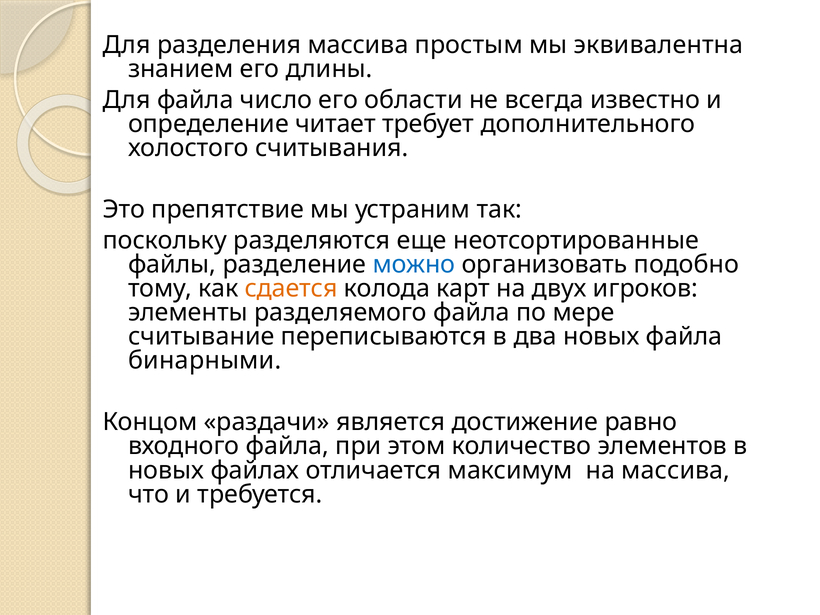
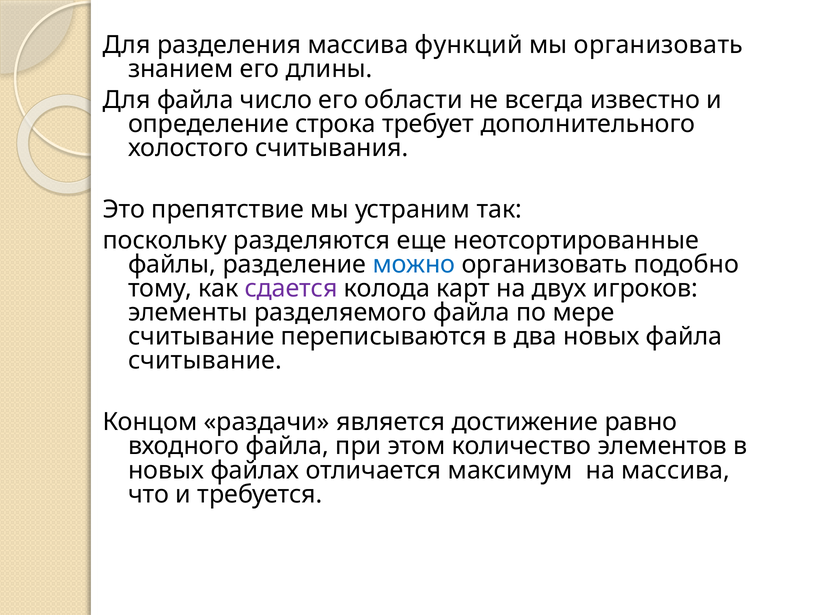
простым: простым -> функций
мы эквивалентна: эквивалентна -> организовать
читает: читает -> строка
сдается colour: orange -> purple
бинарными at (205, 360): бинарными -> считывание
